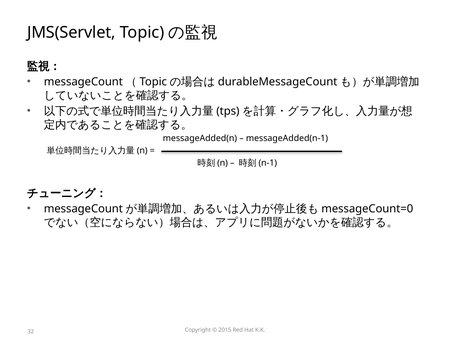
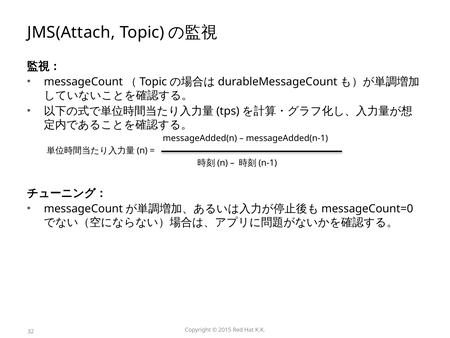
JMS(Servlet: JMS(Servlet -> JMS(Attach
